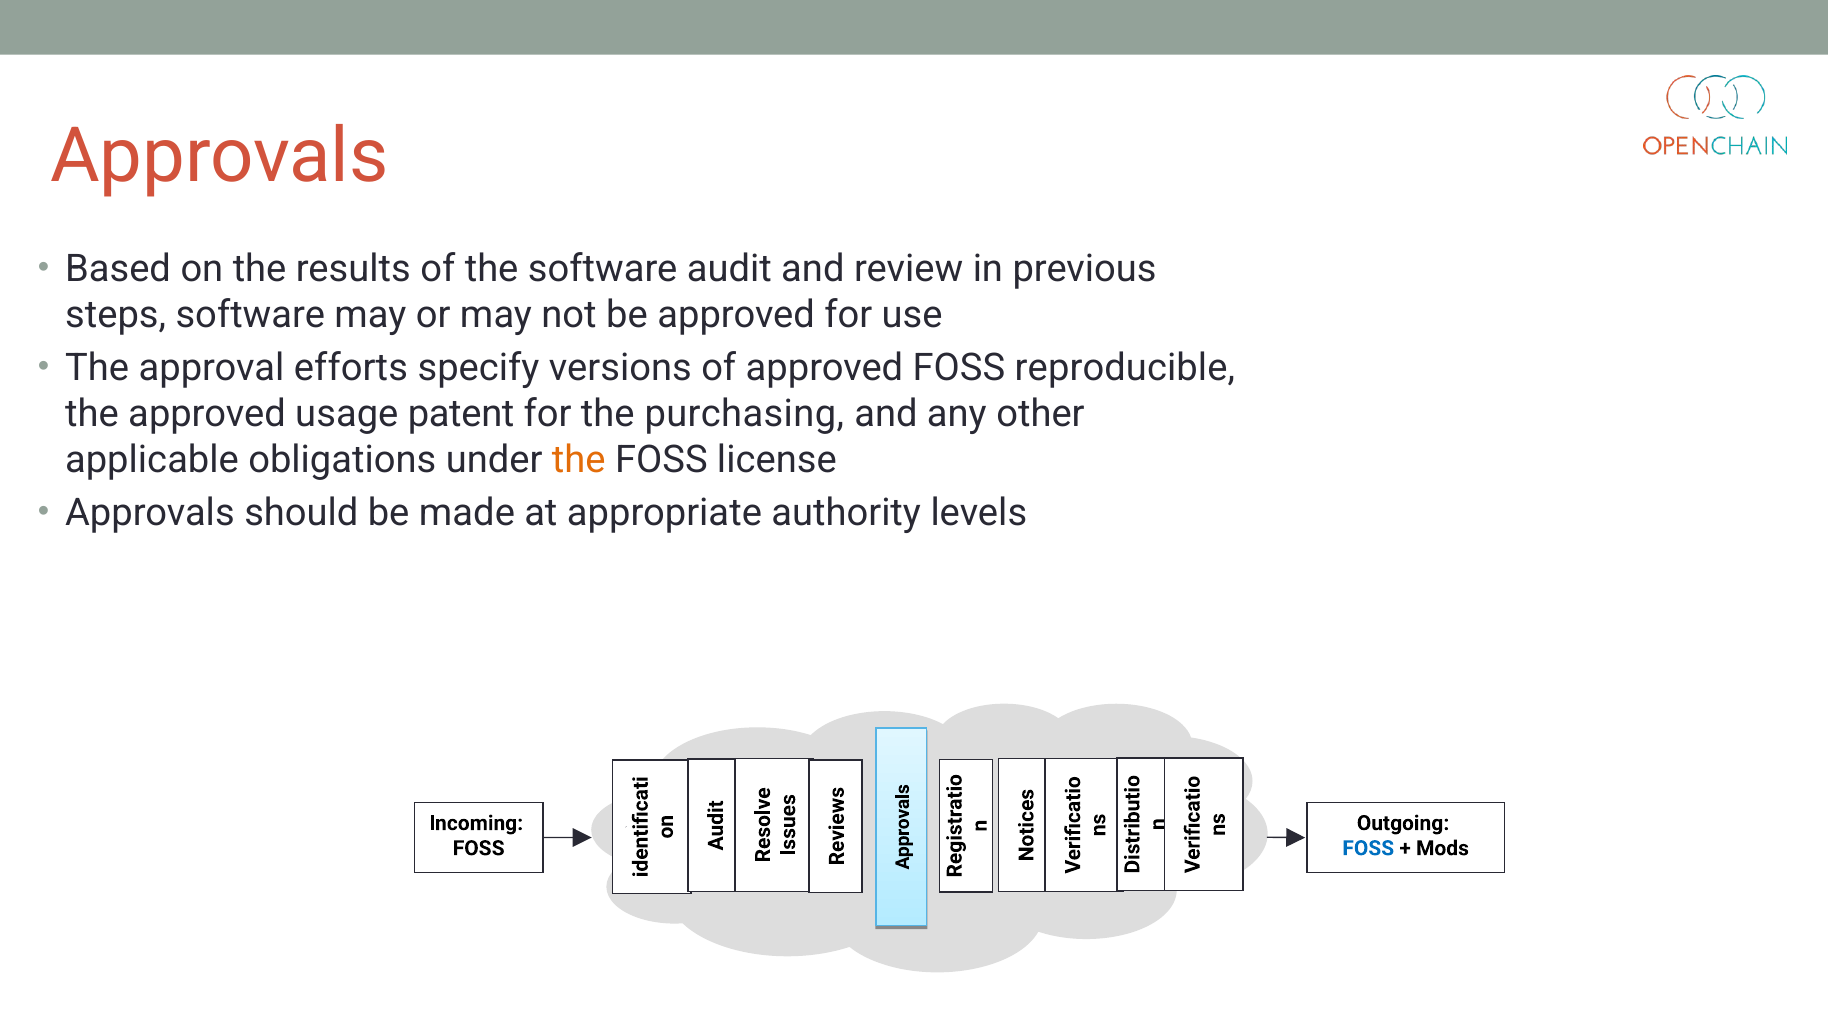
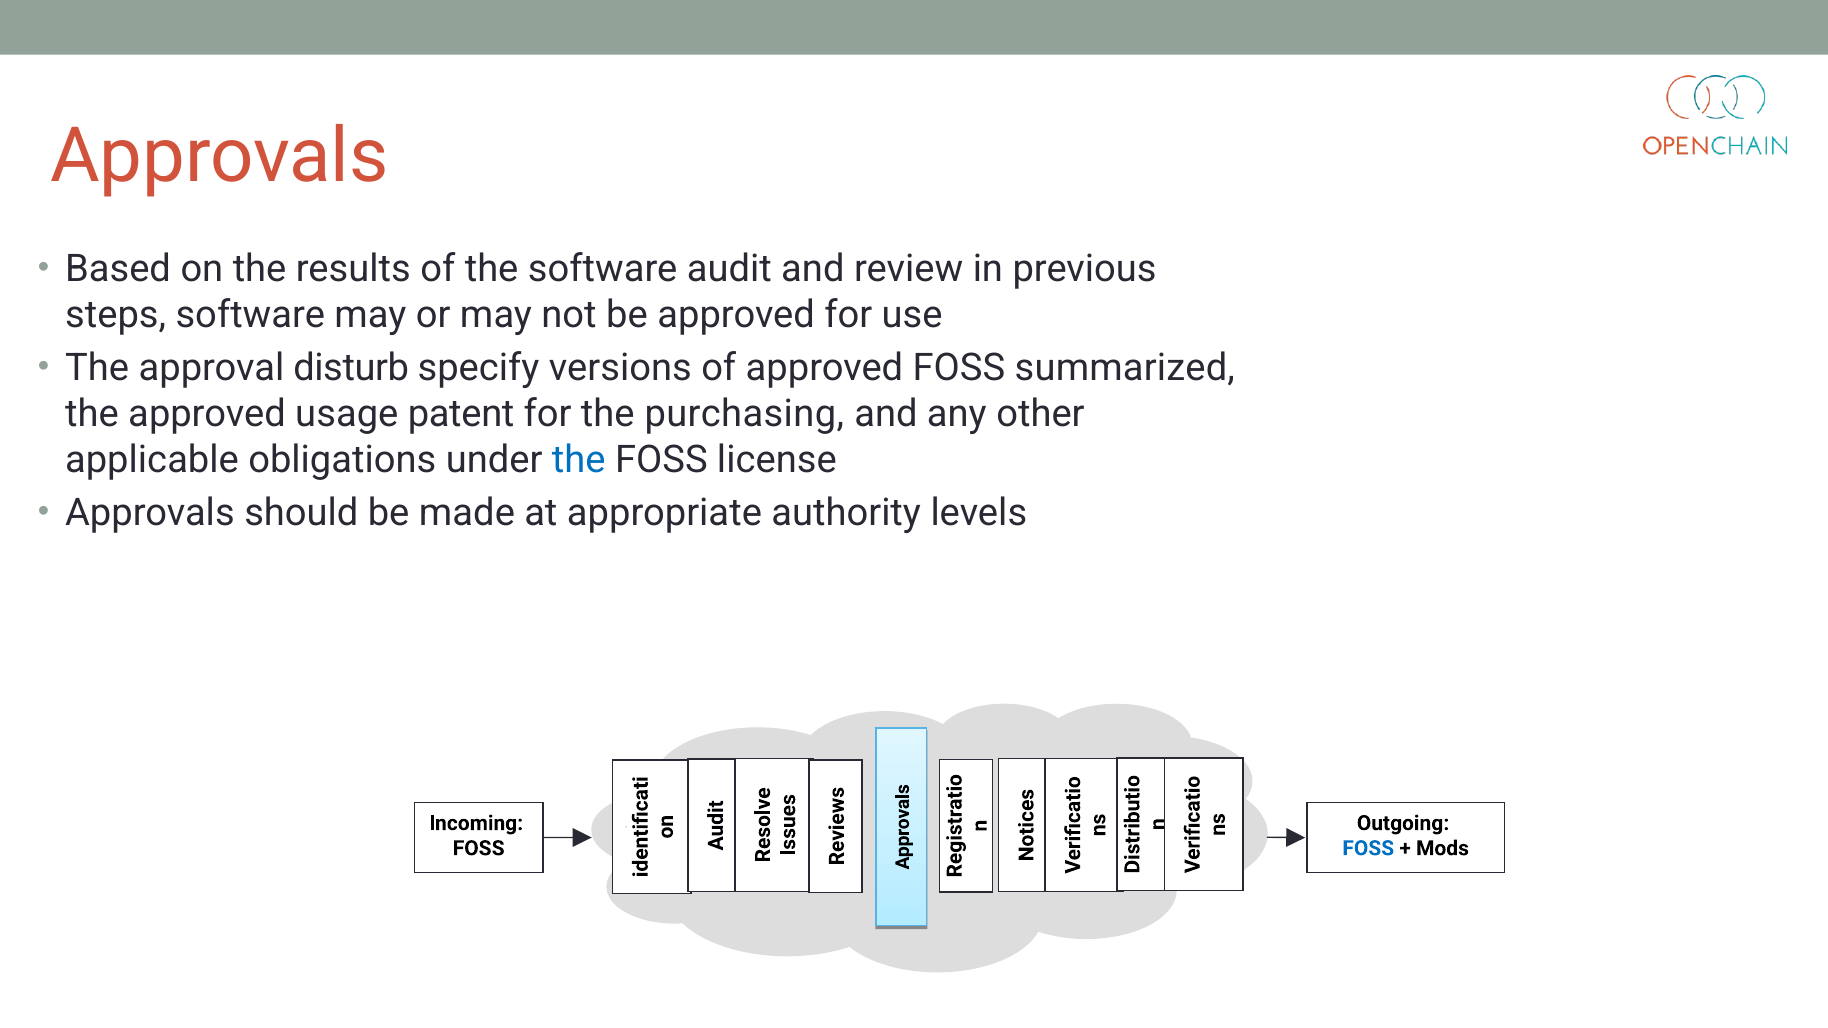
efforts: efforts -> disturb
reproducible: reproducible -> summarized
the at (579, 460) colour: orange -> blue
